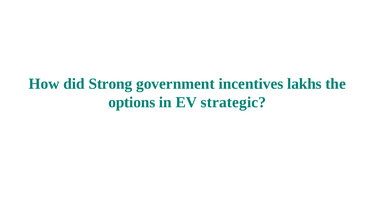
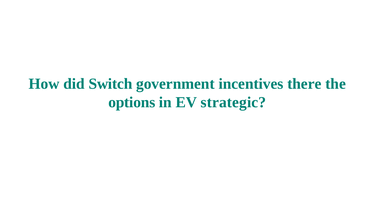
Strong: Strong -> Switch
lakhs: lakhs -> there
